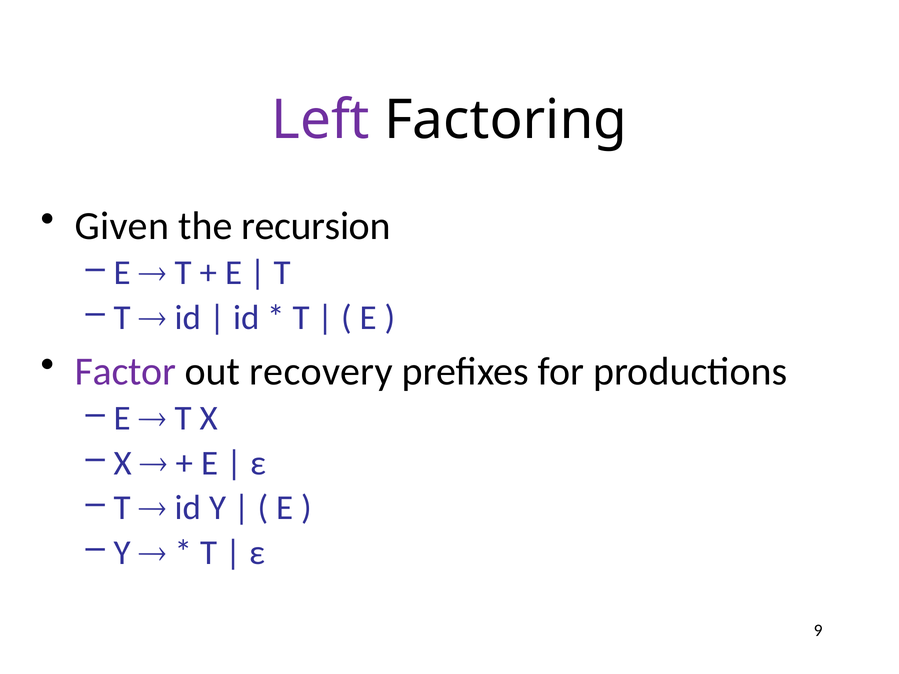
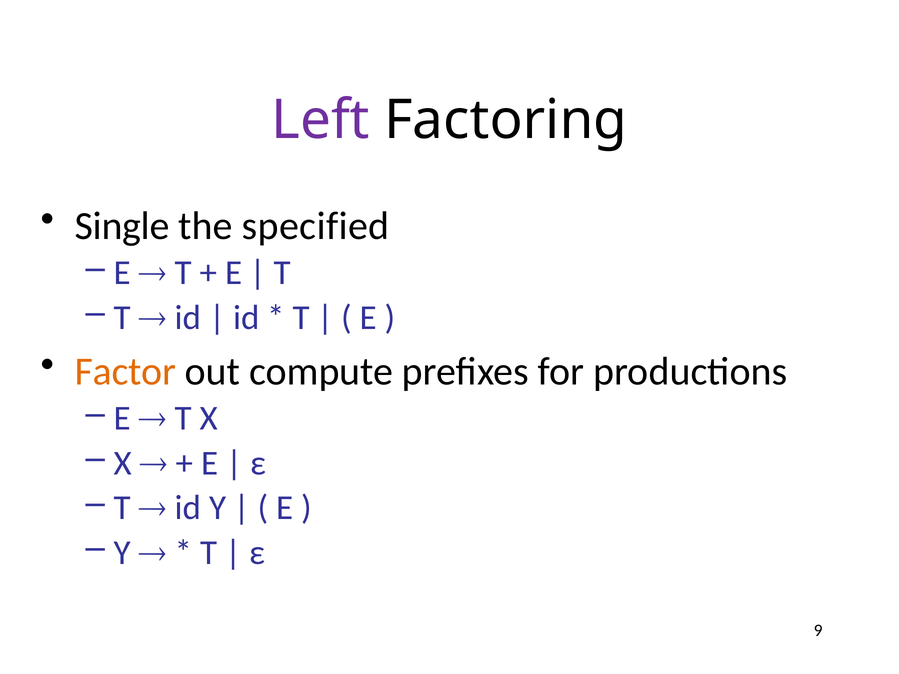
Given: Given -> Single
recursion: recursion -> specified
Factor colour: purple -> orange
recovery: recovery -> compute
